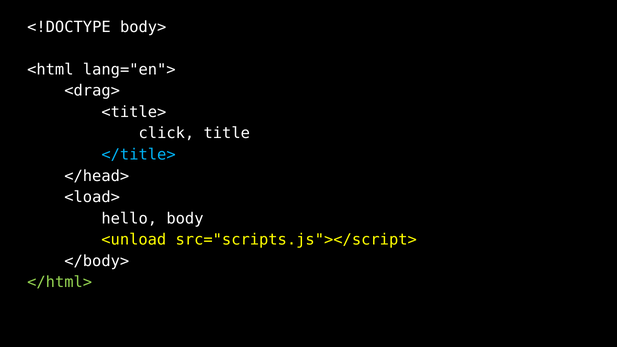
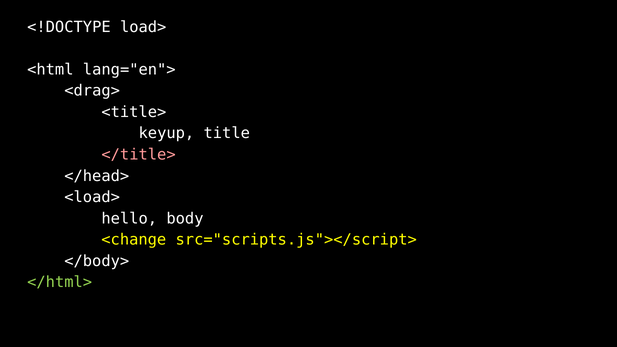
body>: body> -> load>
click: click -> keyup
</title> colour: light blue -> pink
<unload: <unload -> <change
